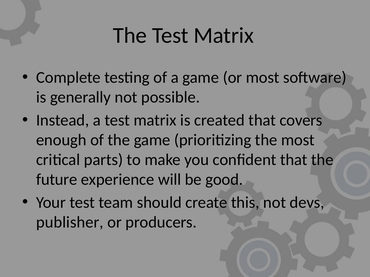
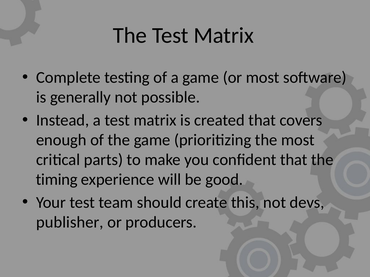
future: future -> timing
